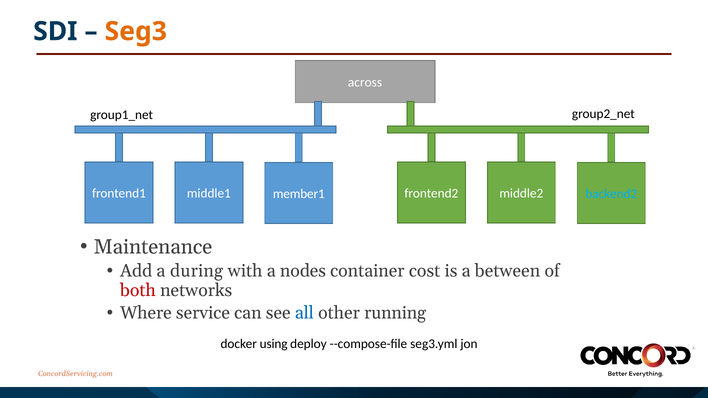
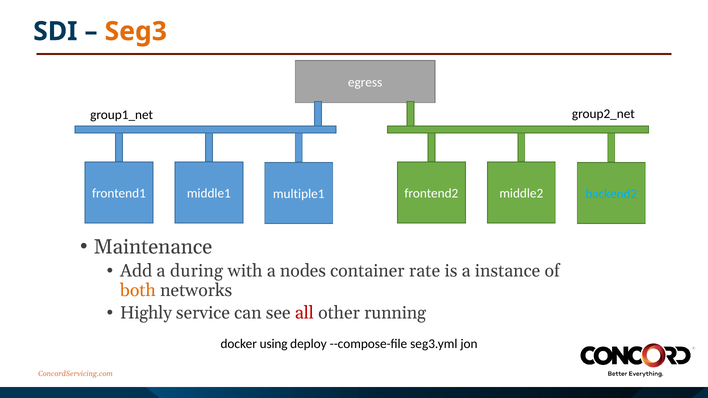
across: across -> egress
member1: member1 -> multiple1
cost: cost -> rate
between: between -> instance
both colour: red -> orange
Where: Where -> Highly
all colour: blue -> red
